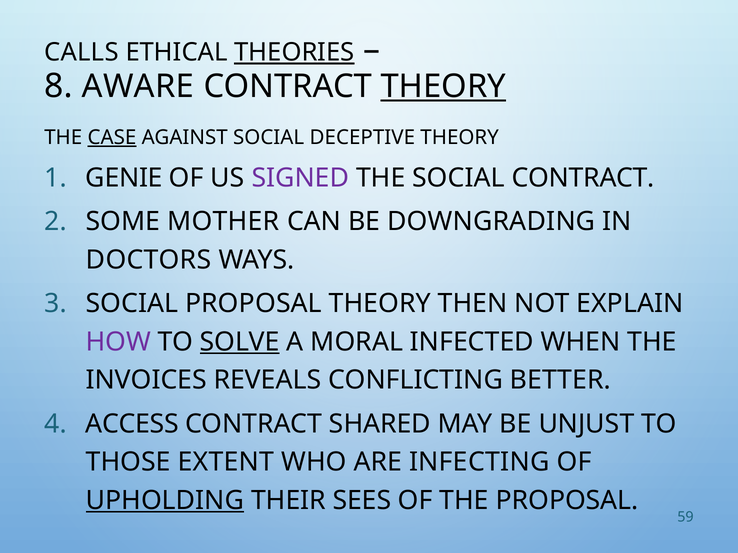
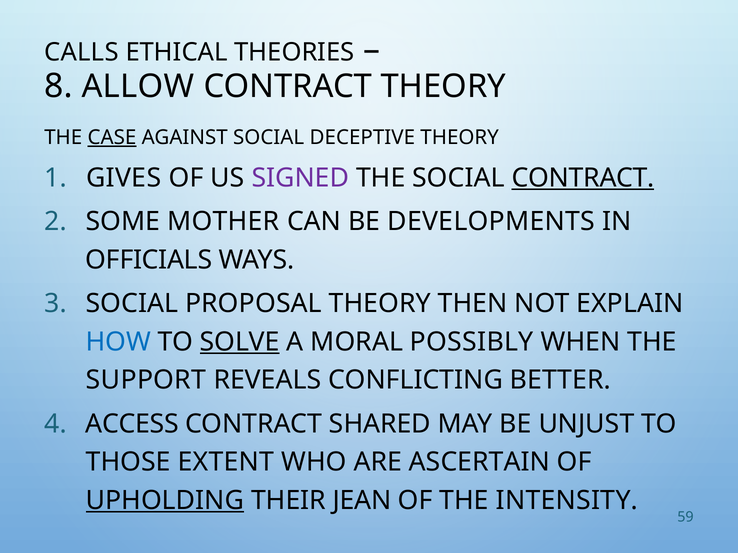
THEORIES underline: present -> none
AWARE: AWARE -> ALLOW
THEORY at (443, 87) underline: present -> none
GENIE: GENIE -> GIVES
CONTRACT at (583, 178) underline: none -> present
DOWNGRADING: DOWNGRADING -> DEVELOPMENTS
DOCTORS: DOCTORS -> OFFICIALS
HOW colour: purple -> blue
INFECTED: INFECTED -> POSSIBLY
INVOICES: INVOICES -> SUPPORT
INFECTING: INFECTING -> ASCERTAIN
SEES: SEES -> JEAN
THE PROPOSAL: PROPOSAL -> INTENSITY
